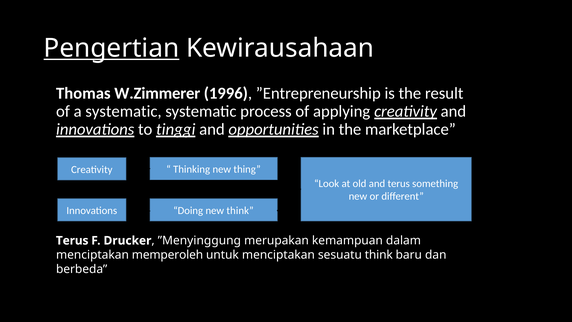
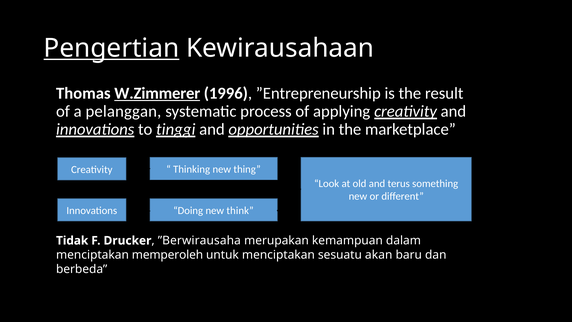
W.Zimmerer underline: none -> present
a systematic: systematic -> pelanggan
Terus at (72, 240): Terus -> Tidak
”Menyinggung: ”Menyinggung -> ”Berwirausaha
sesuatu think: think -> akan
